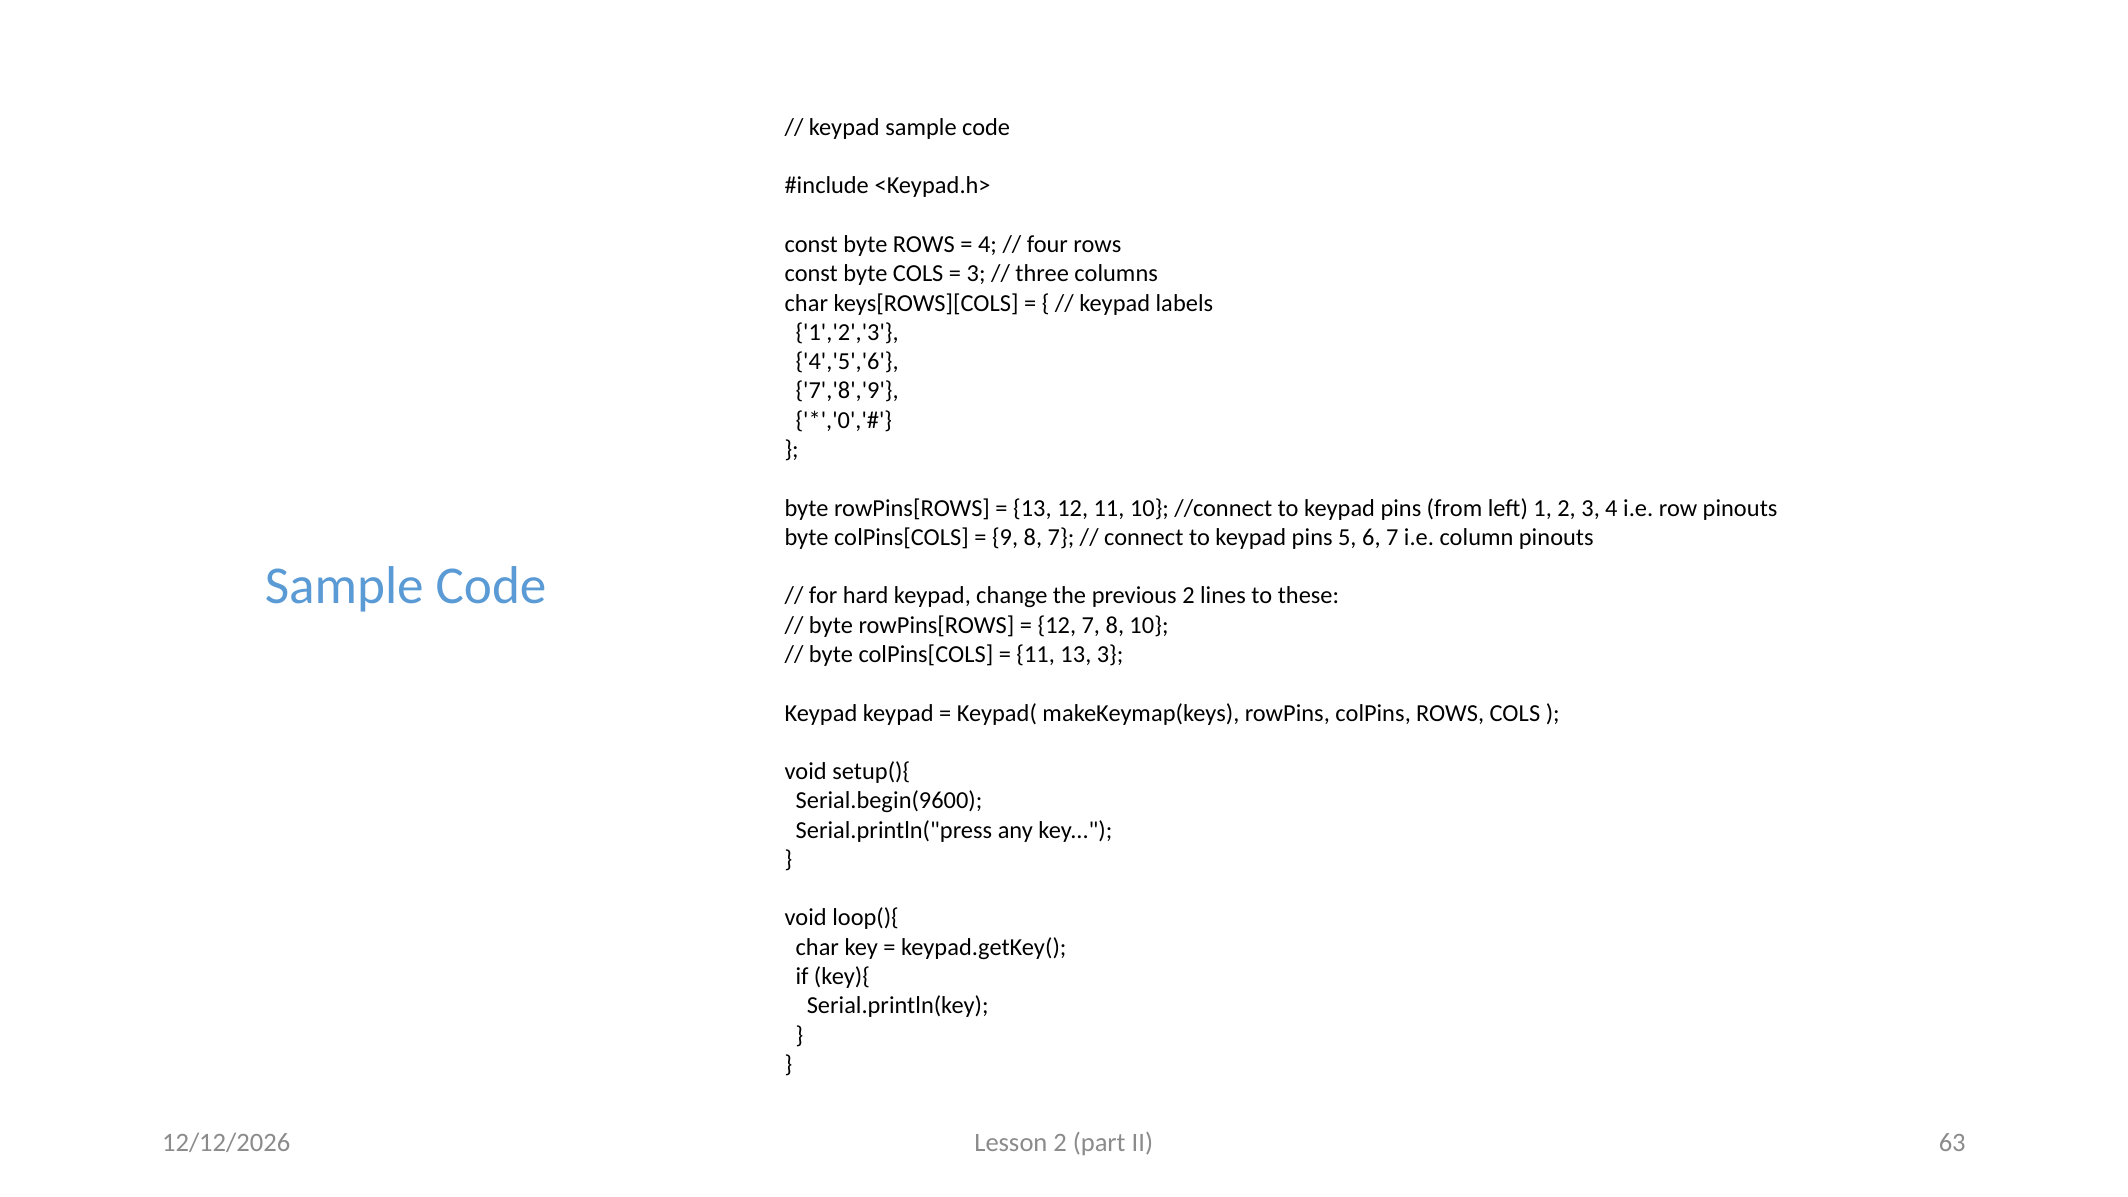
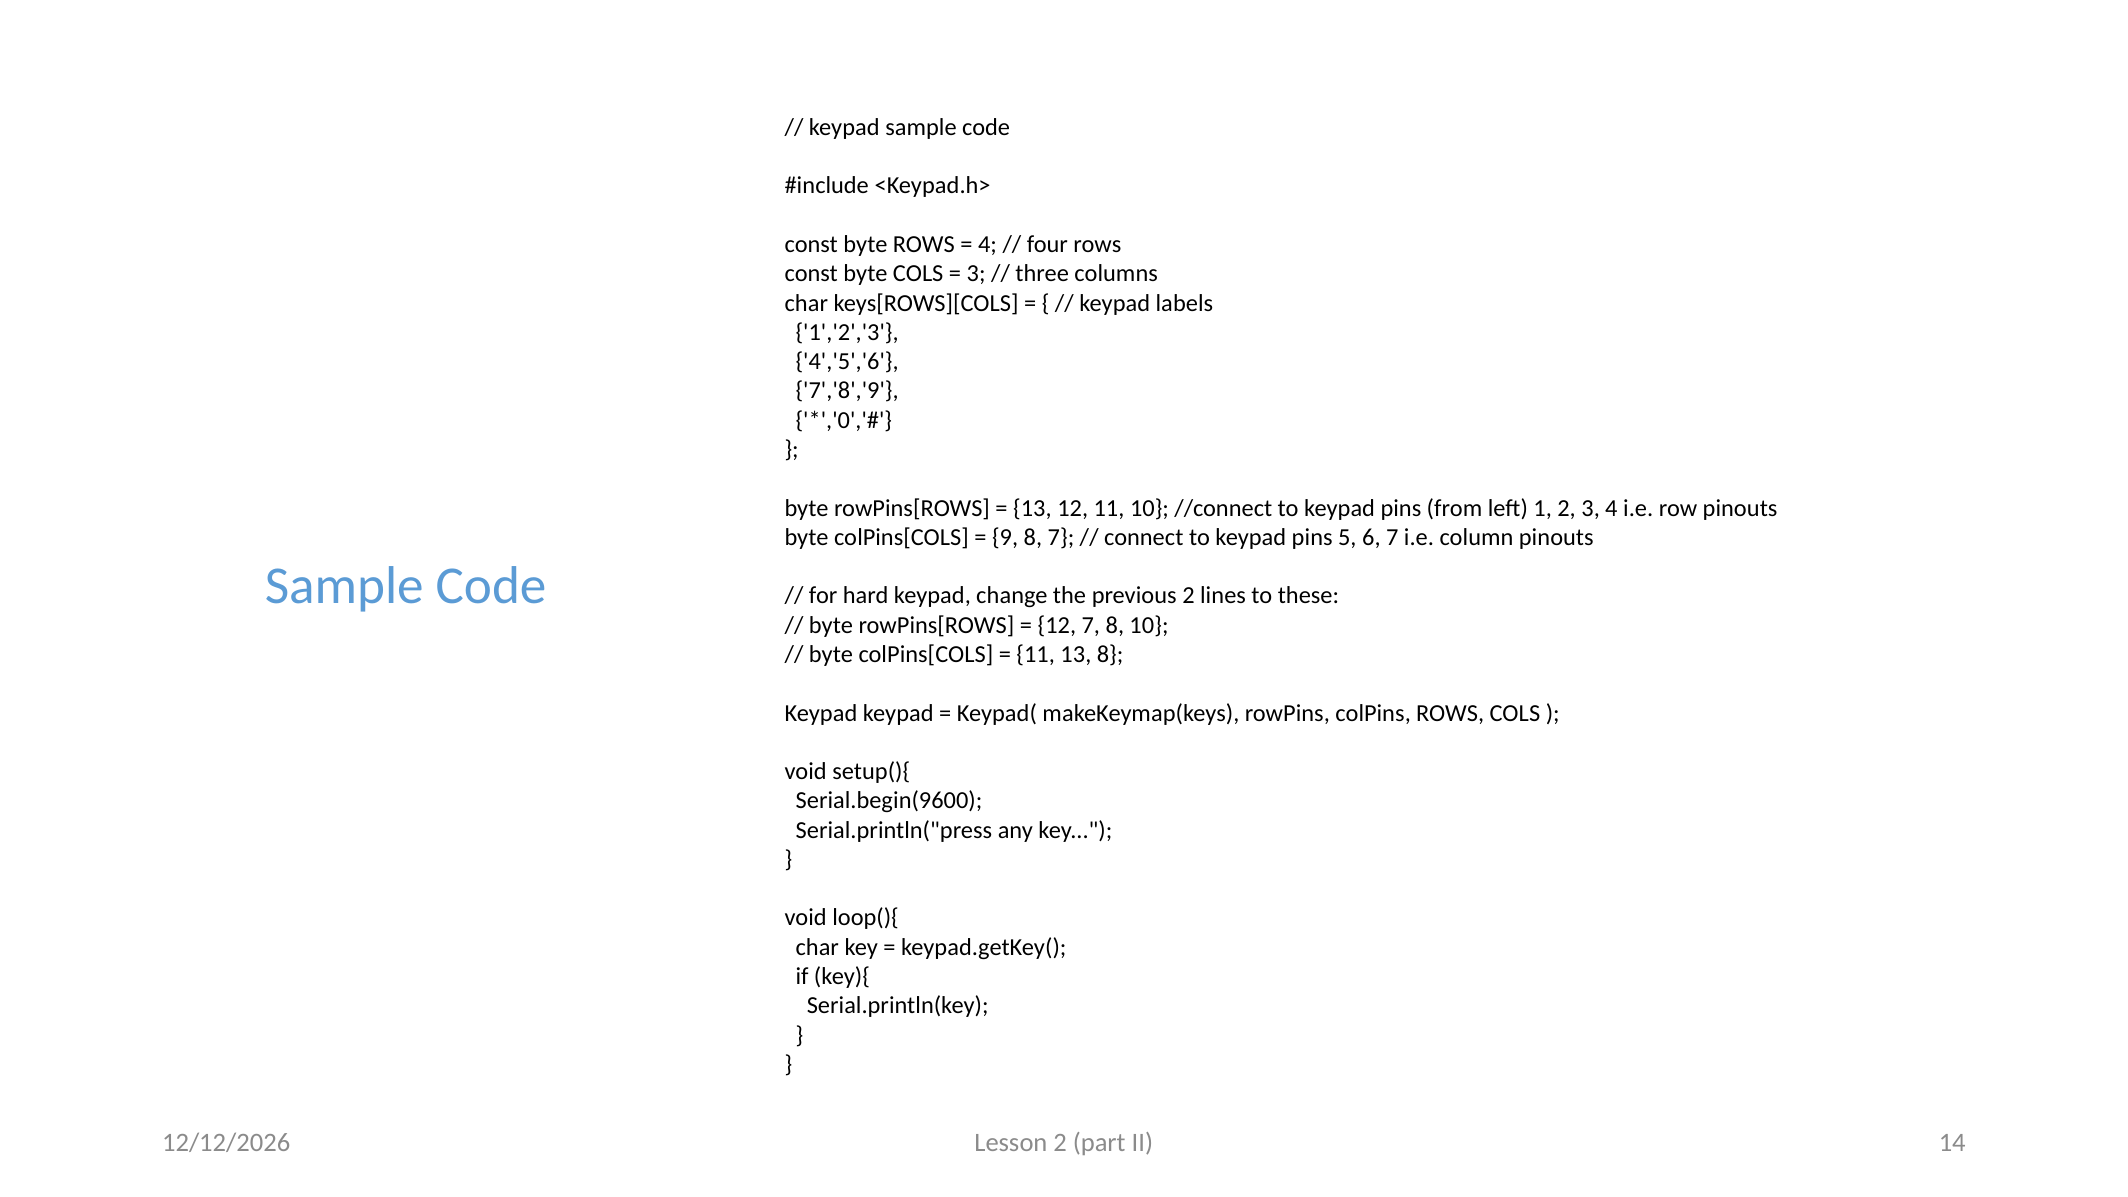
13 3: 3 -> 8
63: 63 -> 14
